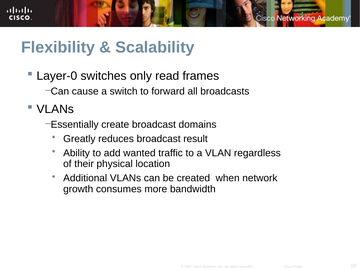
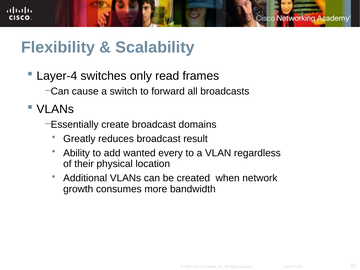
Layer-0: Layer-0 -> Layer-4
traffic: traffic -> every
